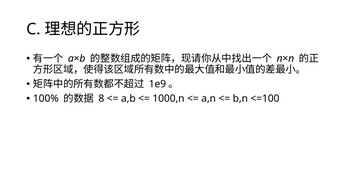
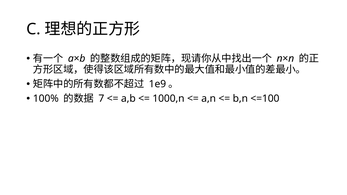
8: 8 -> 7
